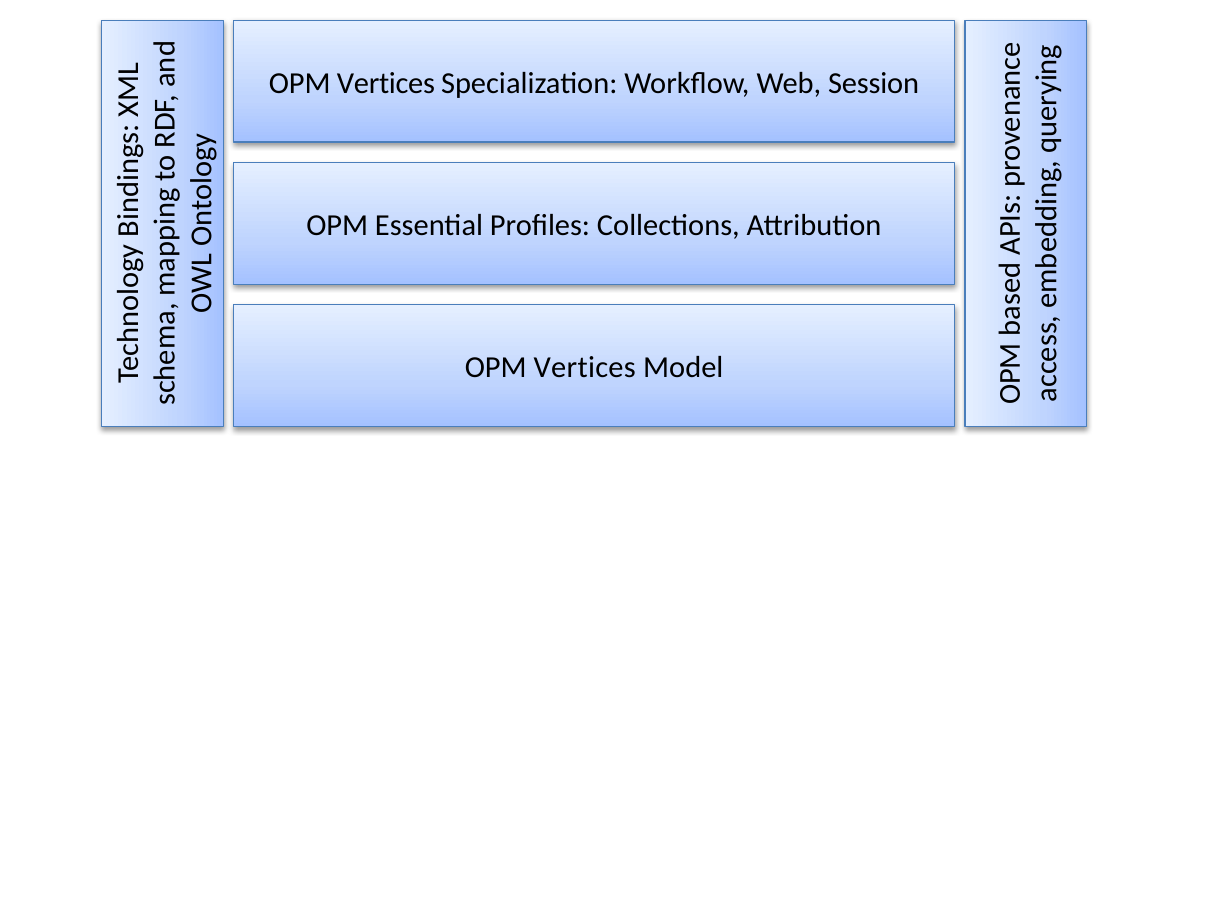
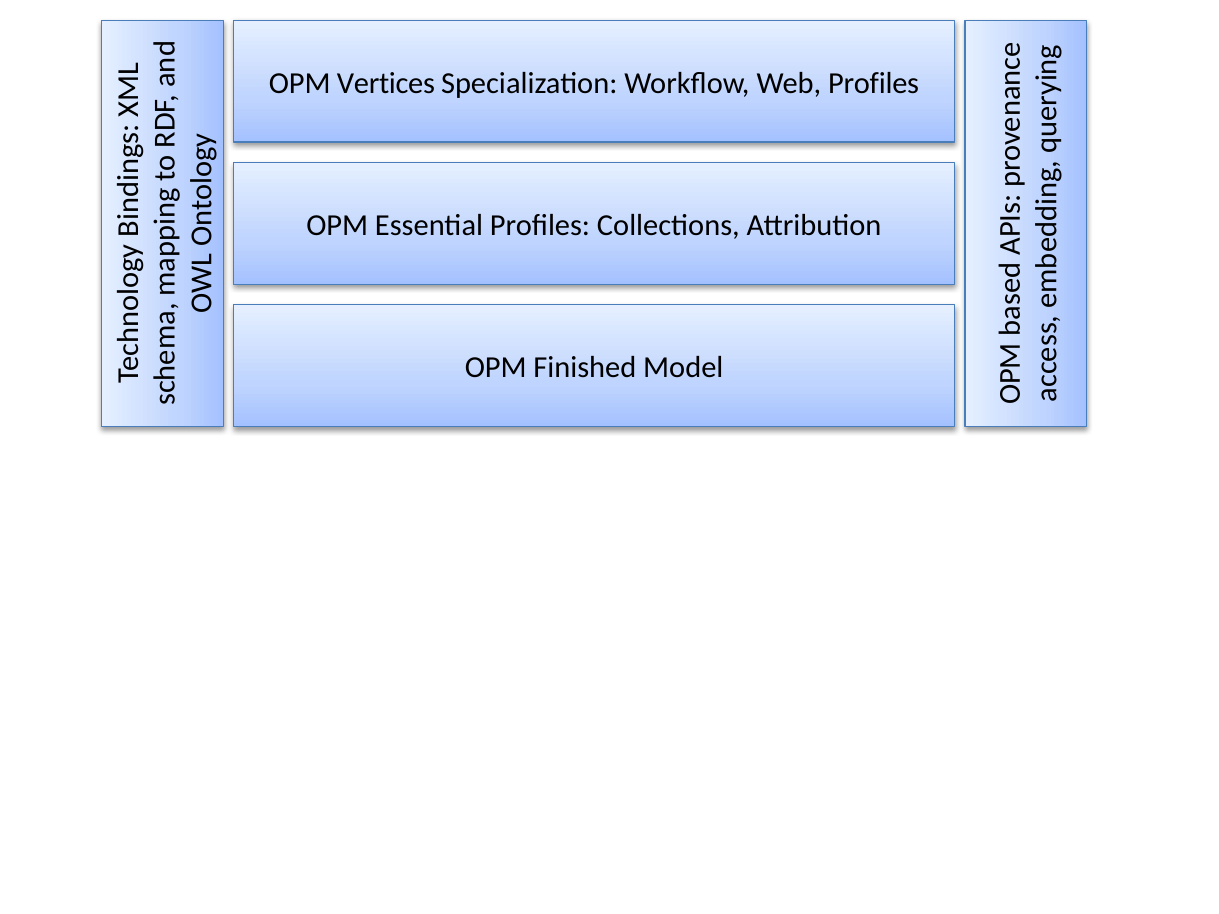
Web Session: Session -> Profiles
Vertices at (585, 368): Vertices -> Finished
